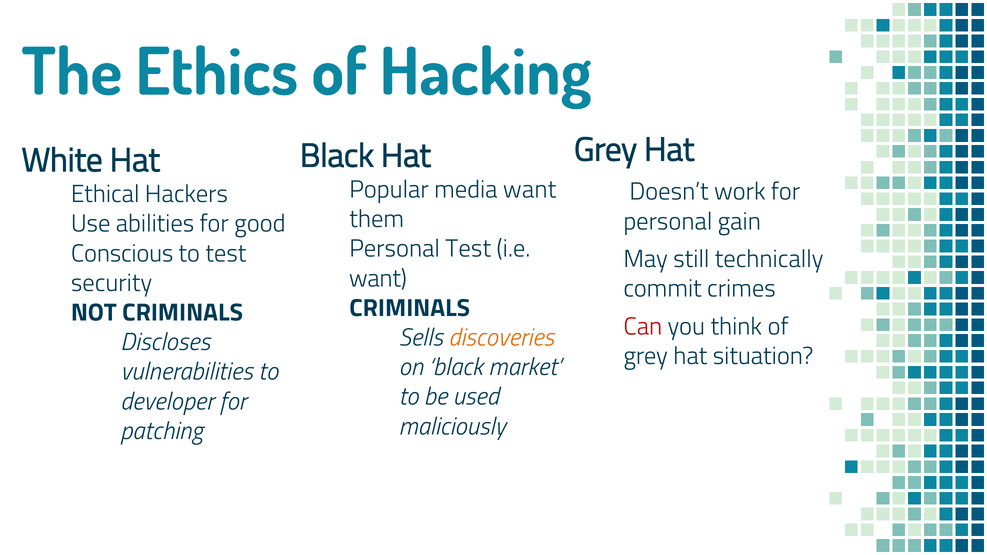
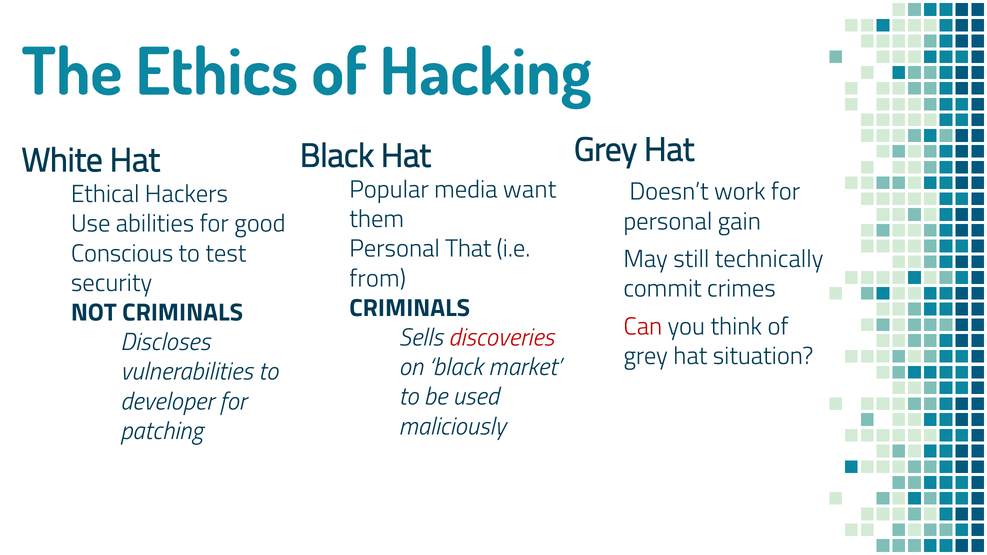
Personal Test: Test -> That
want at (378, 279): want -> from
discoveries colour: orange -> red
